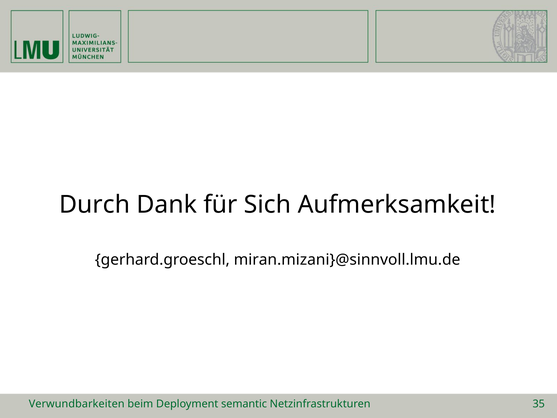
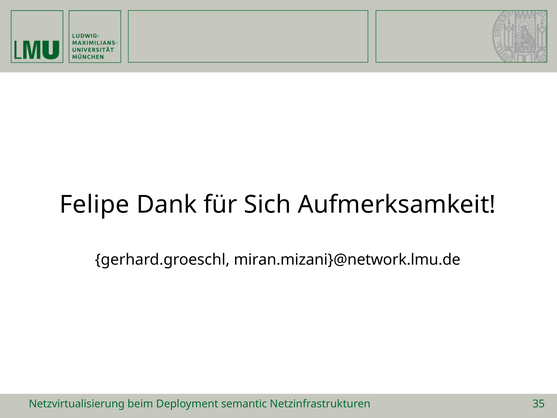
Durch: Durch -> Felipe
miran.mizani}@sinnvoll.lmu.de: miran.mizani}@sinnvoll.lmu.de -> miran.mizani}@network.lmu.de
Verwundbarkeiten: Verwundbarkeiten -> Netzvirtualisierung
